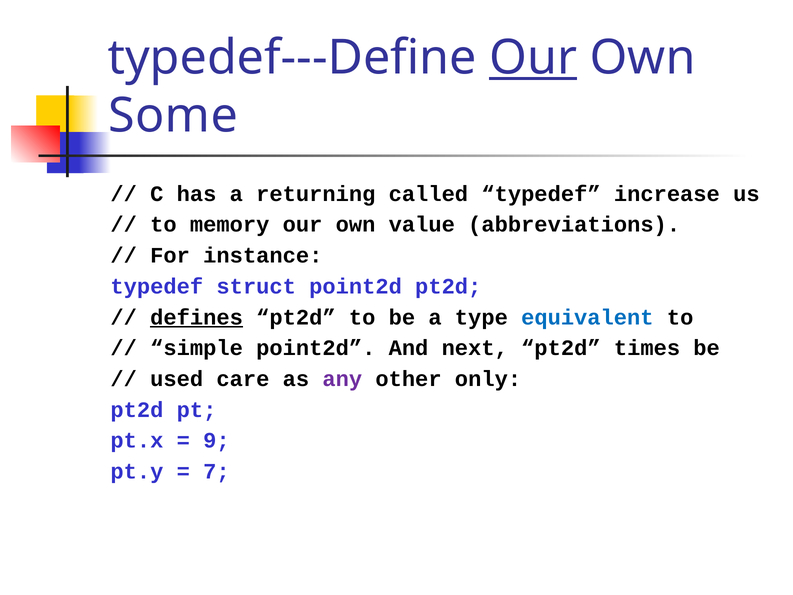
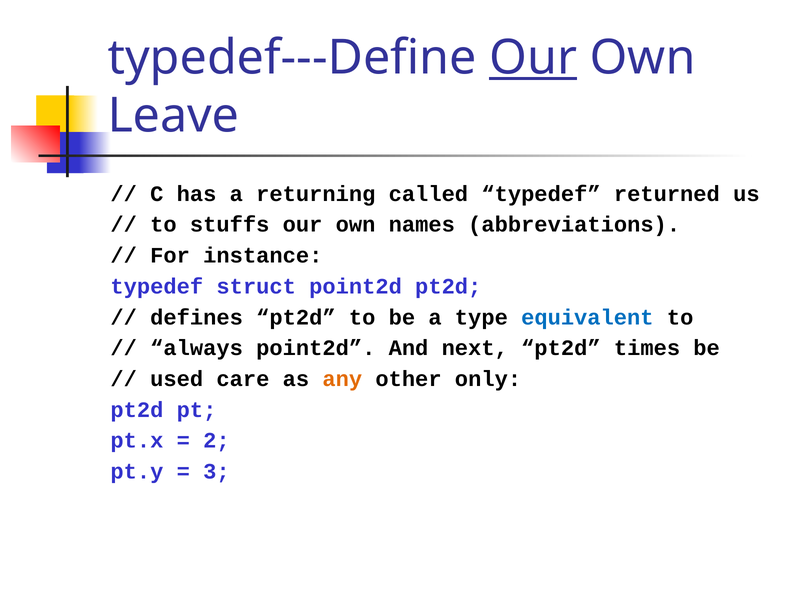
Some: Some -> Leave
increase: increase -> returned
memory: memory -> stuffs
value: value -> names
defines underline: present -> none
simple: simple -> always
any colour: purple -> orange
9: 9 -> 2
7: 7 -> 3
